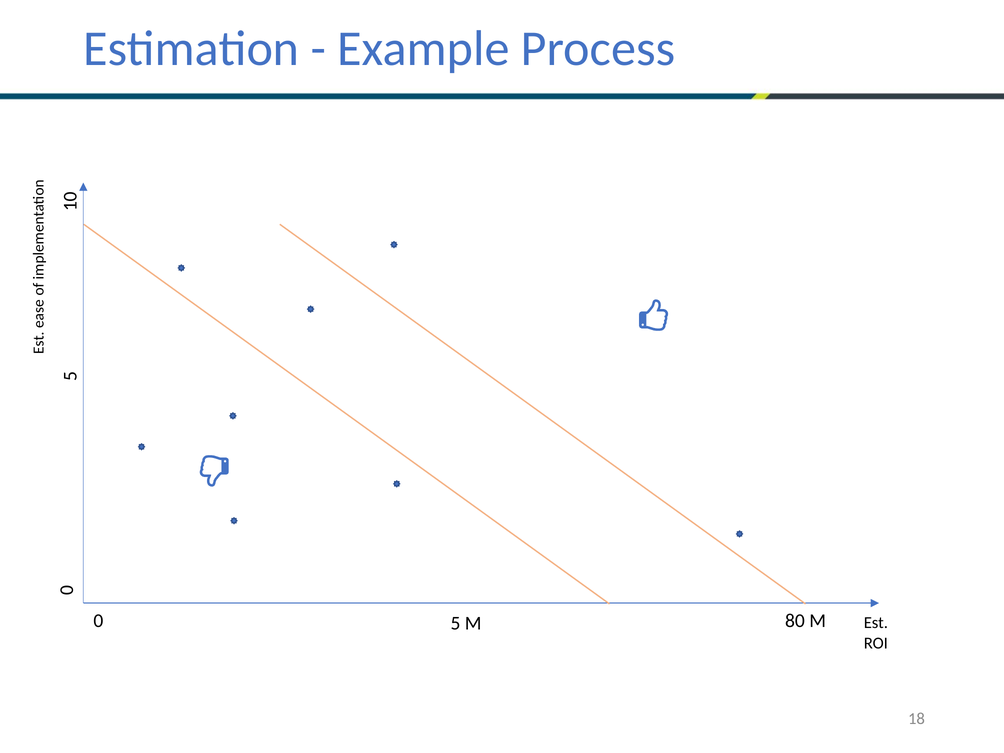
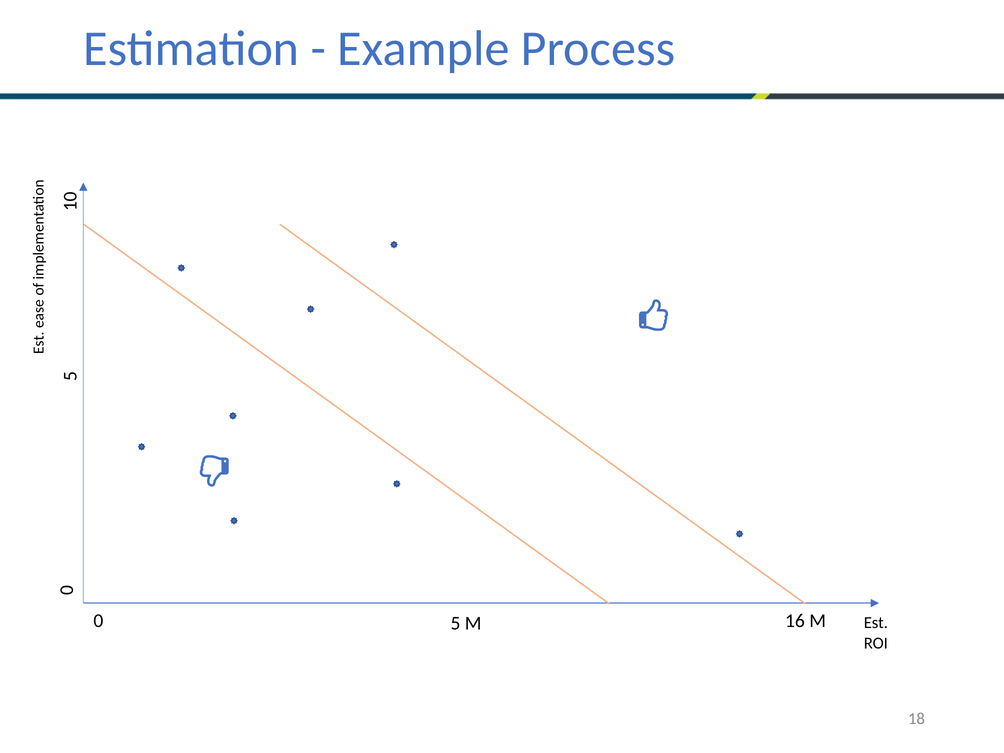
80: 80 -> 16
